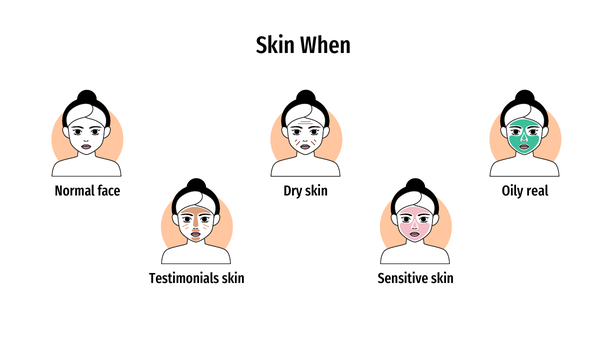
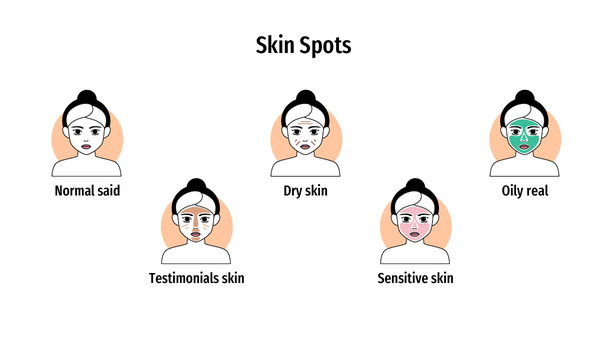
When: When -> Spots
face: face -> said
